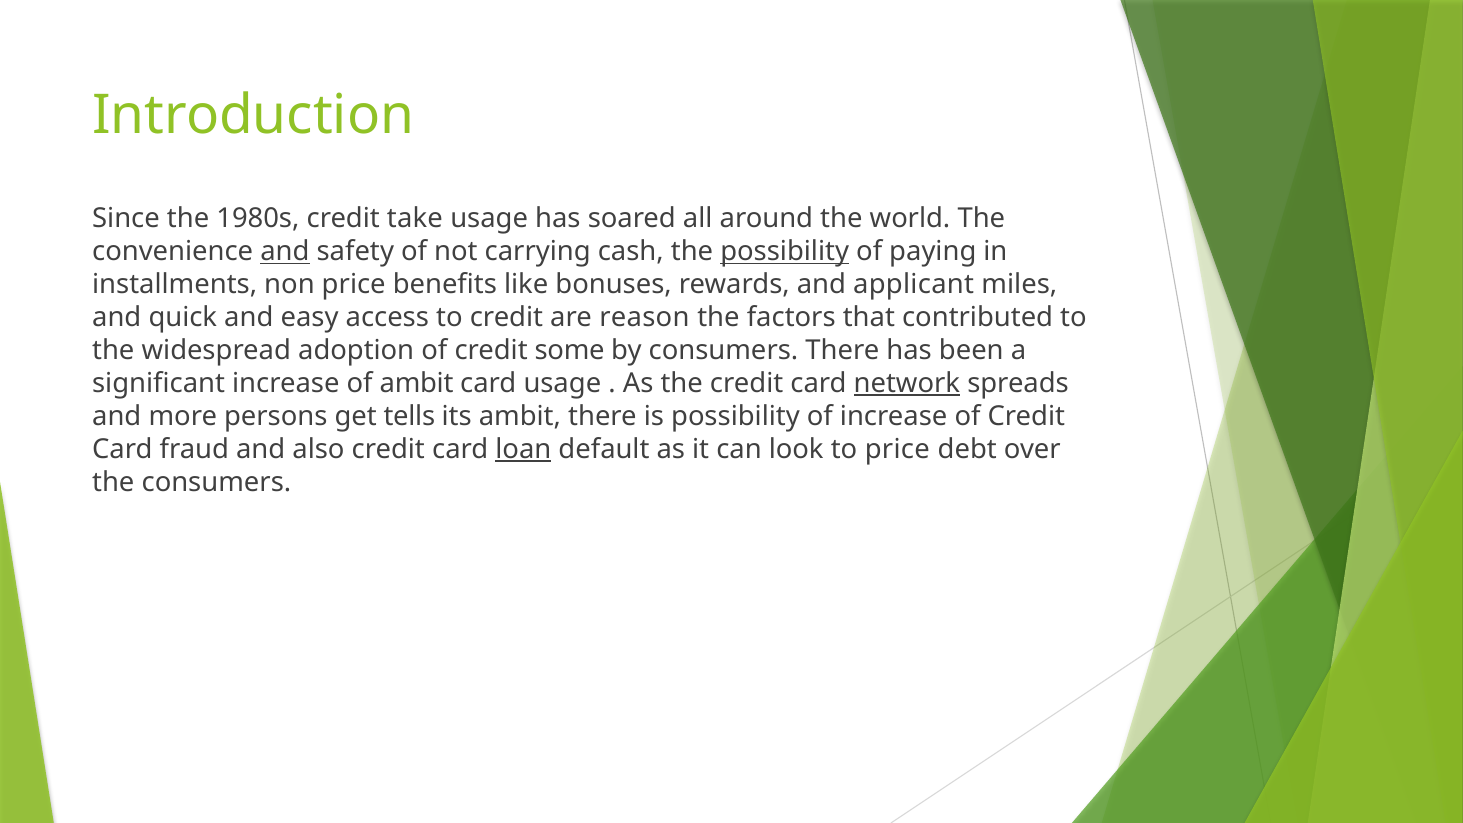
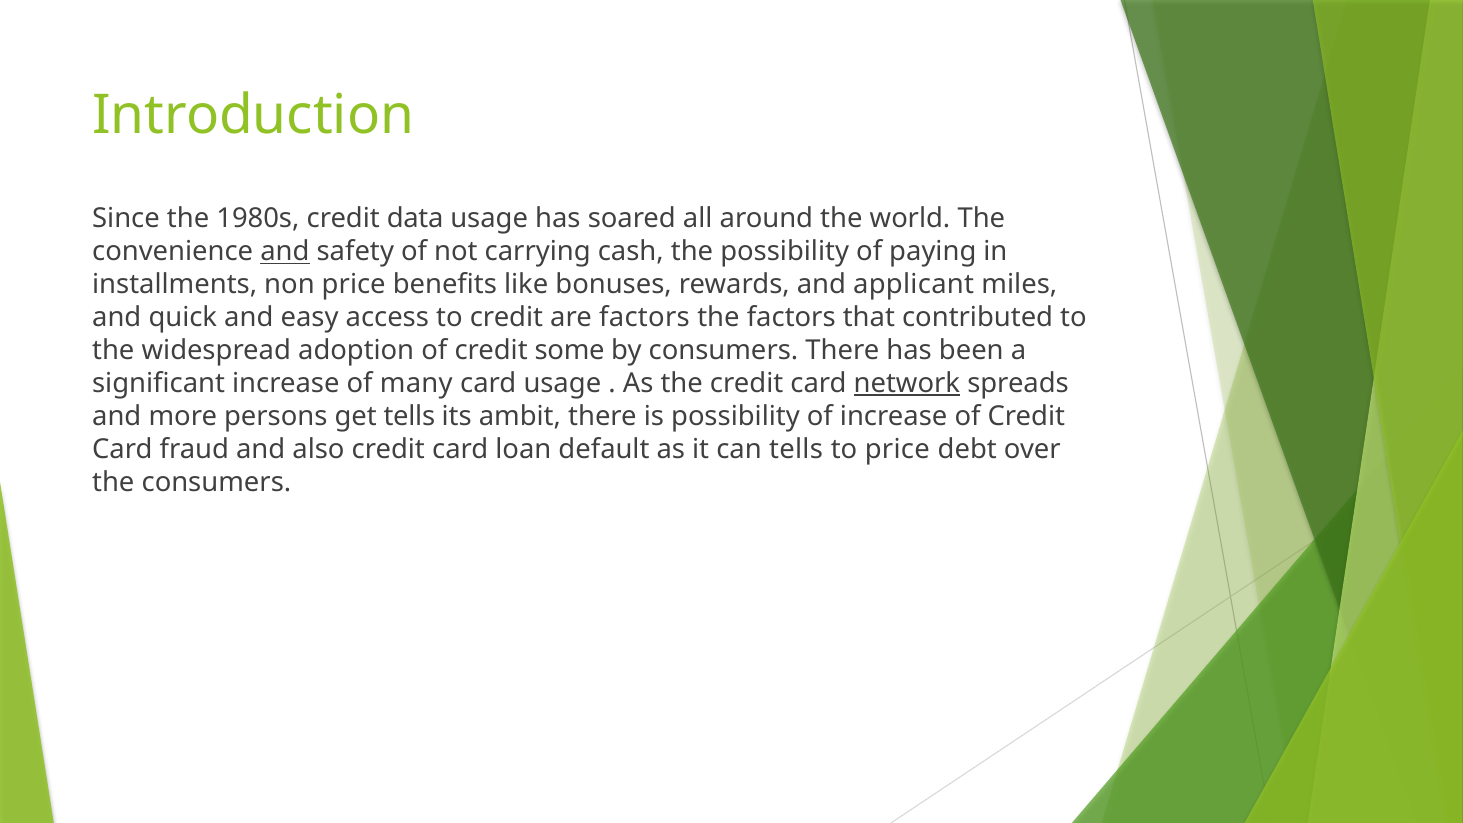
take: take -> data
possibility at (785, 252) underline: present -> none
are reason: reason -> factors
of ambit: ambit -> many
loan underline: present -> none
can look: look -> tells
